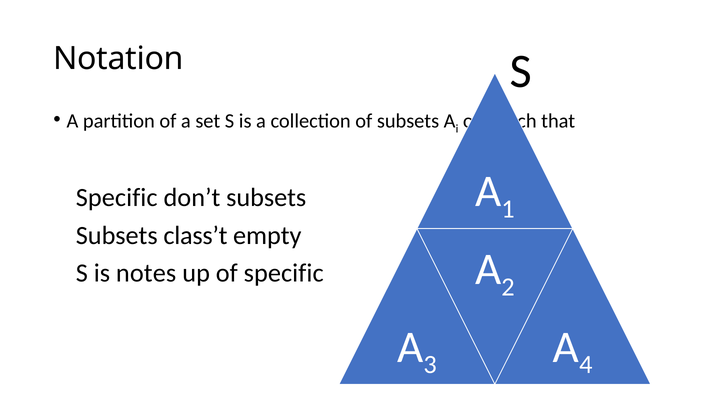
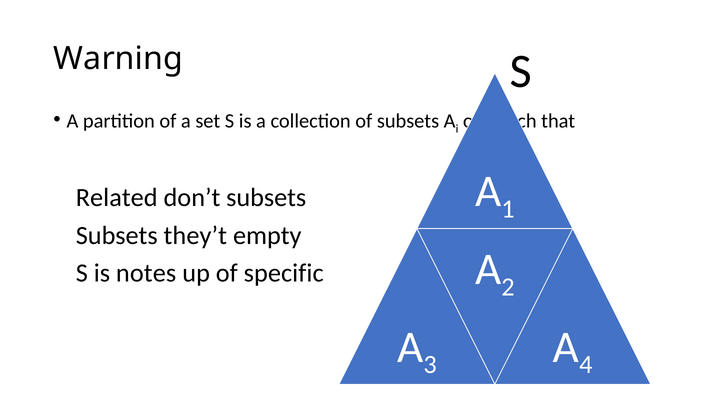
Notation: Notation -> Warning
Specific at (117, 198): Specific -> Related
class’t: class’t -> they’t
